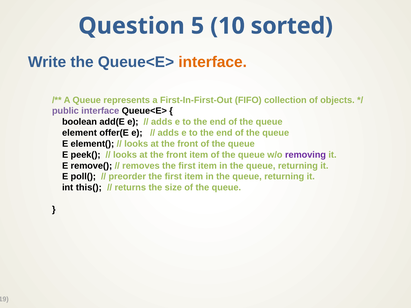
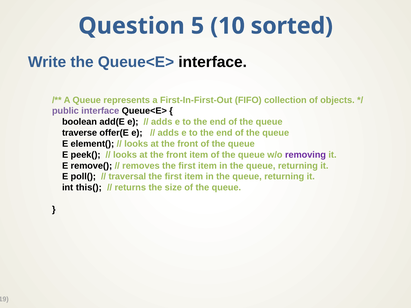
interface at (213, 62) colour: orange -> black
element: element -> traverse
preorder: preorder -> traversal
